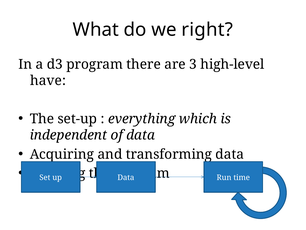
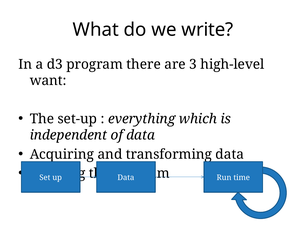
right: right -> write
have: have -> want
